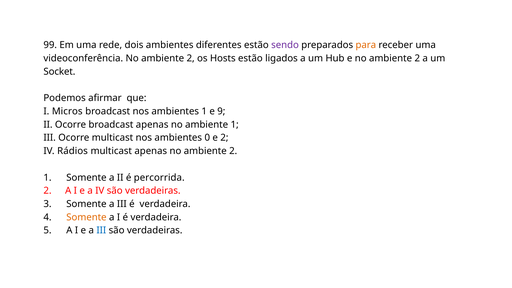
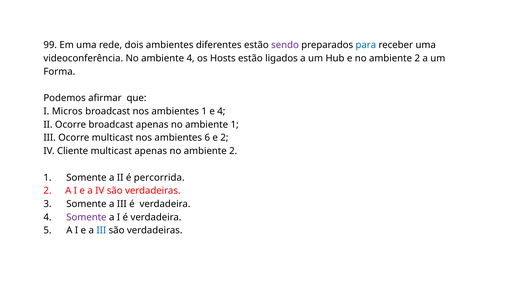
para colour: orange -> blue
videoconferência No ambiente 2: 2 -> 4
Socket: Socket -> Forma
e 9: 9 -> 4
0: 0 -> 6
Rádios: Rádios -> Cliente
Somente at (86, 217) colour: orange -> purple
